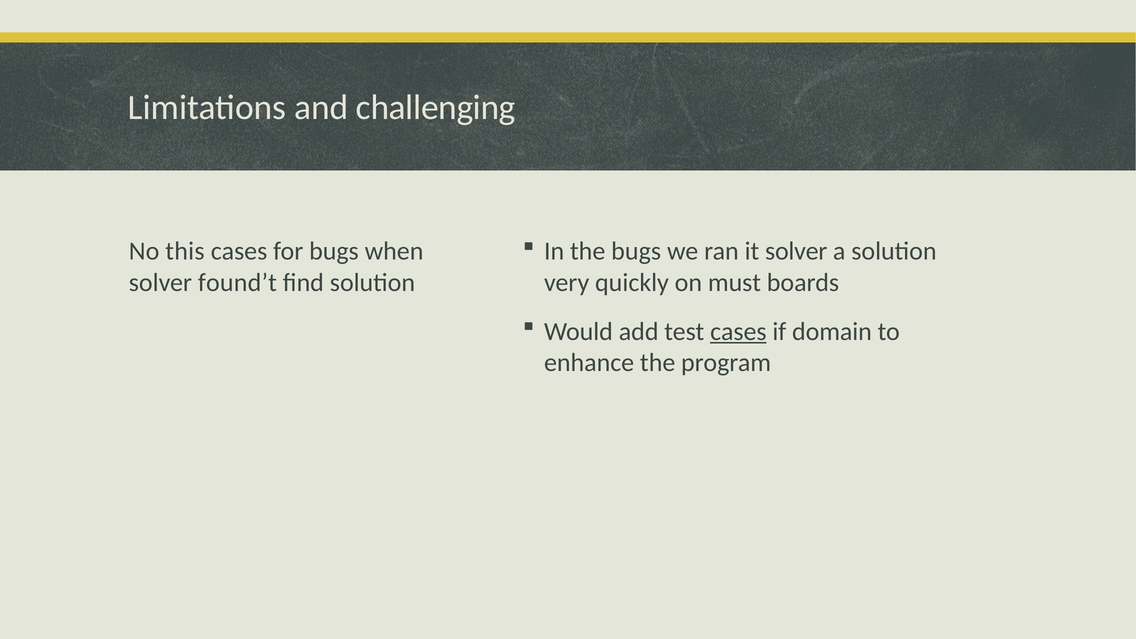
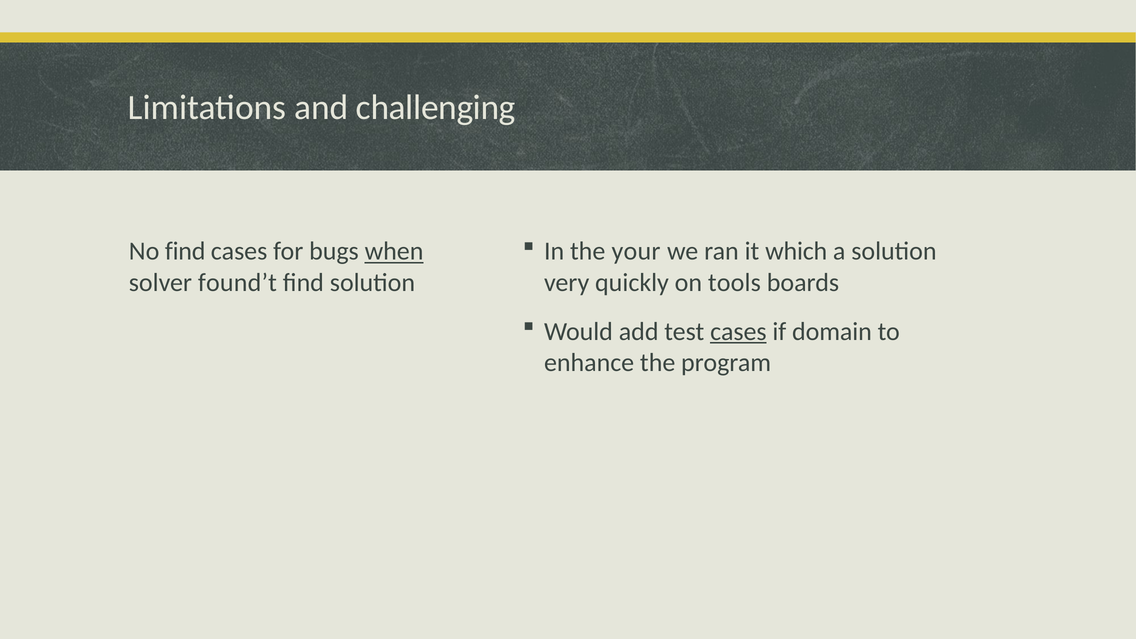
the bugs: bugs -> your
it solver: solver -> which
No this: this -> find
when underline: none -> present
must: must -> tools
